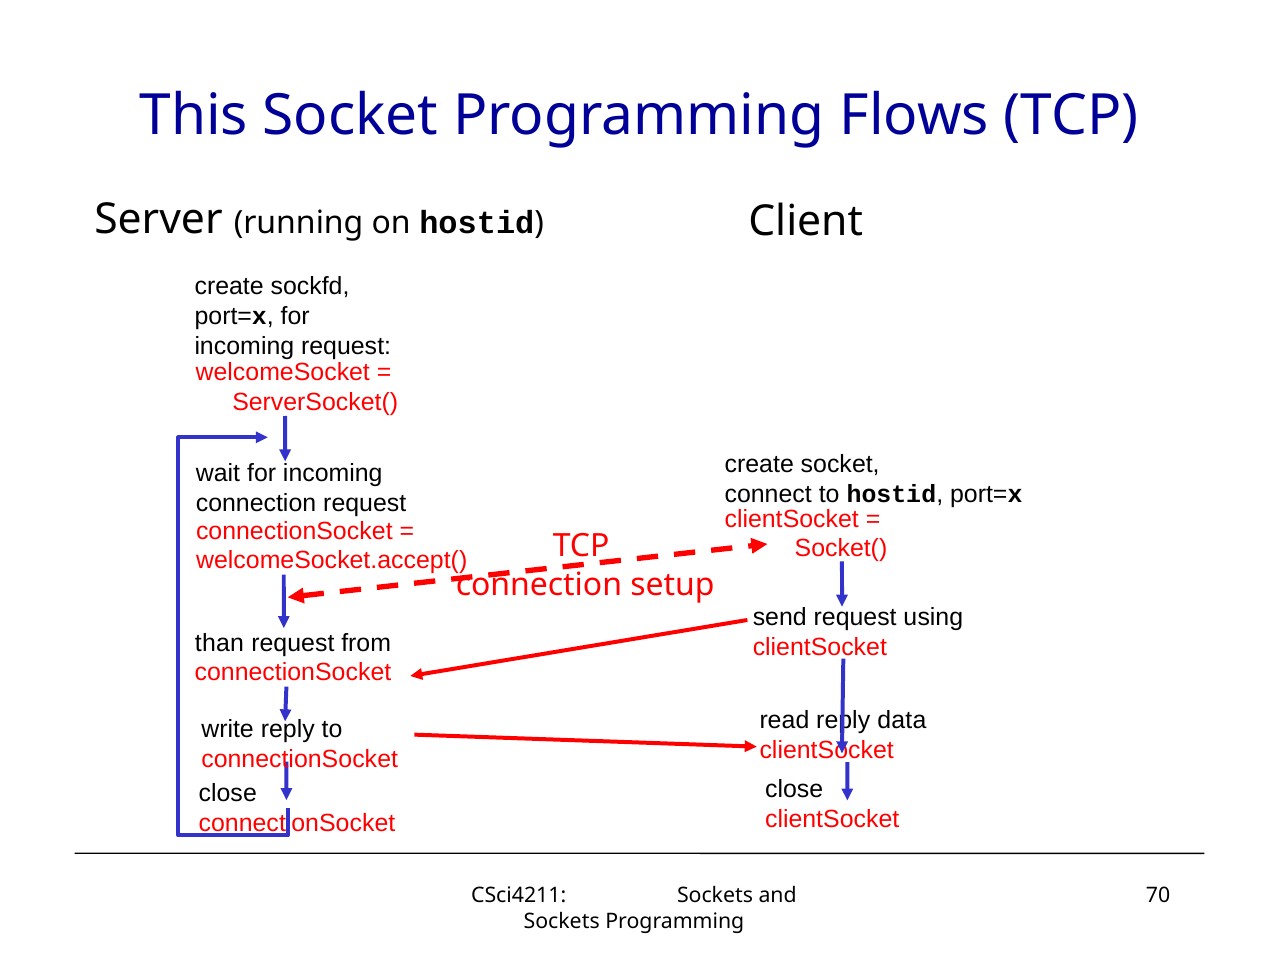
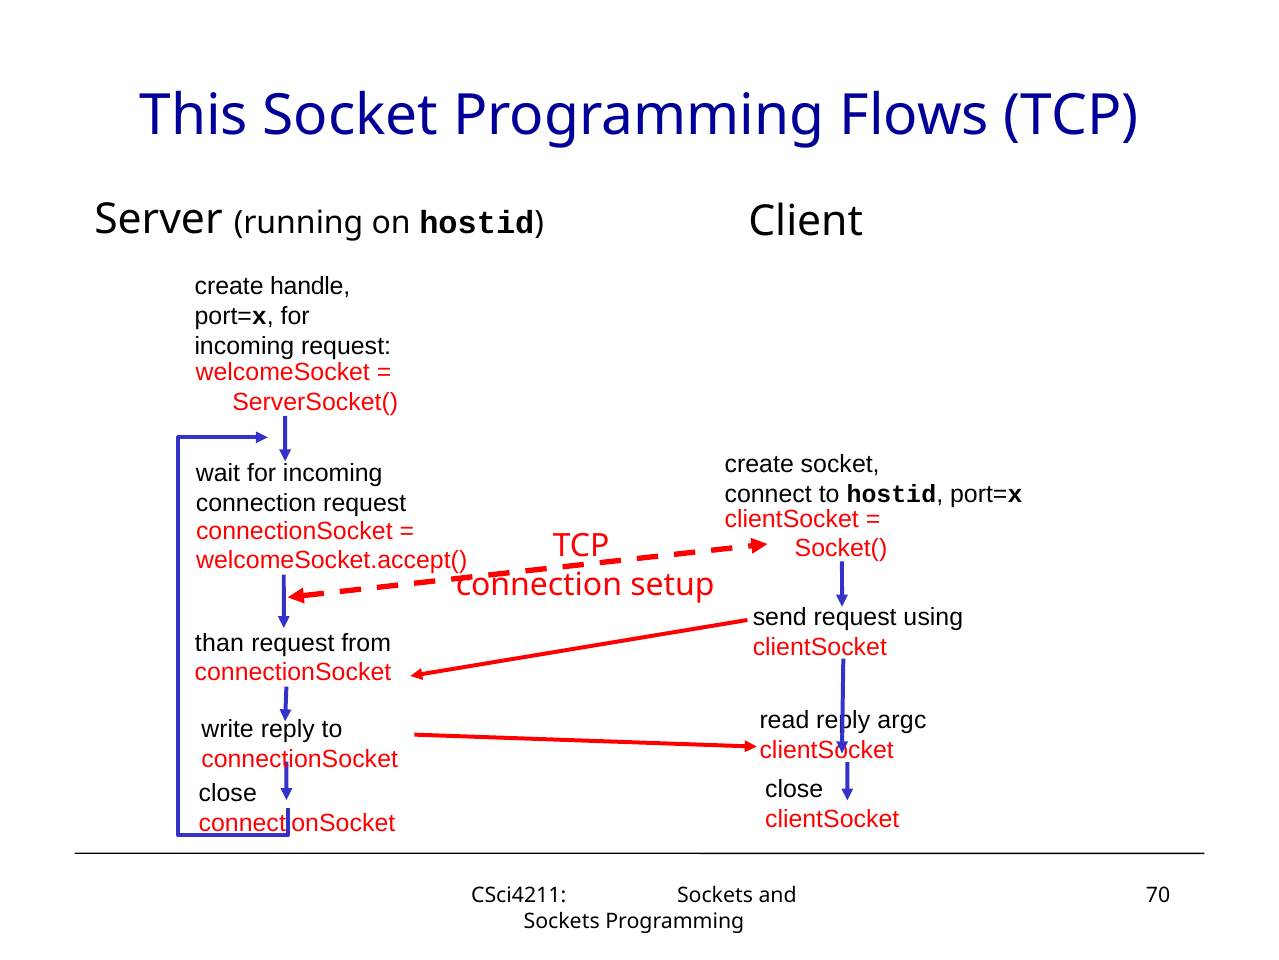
sockfd: sockfd -> handle
data: data -> argc
